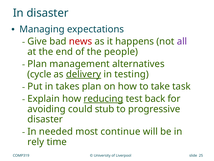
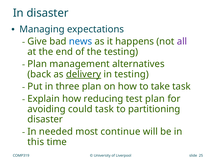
news colour: red -> blue
the people: people -> testing
cycle: cycle -> back
takes: takes -> three
reducing underline: present -> none
test back: back -> plan
could stub: stub -> task
progressive: progressive -> partitioning
rely: rely -> this
